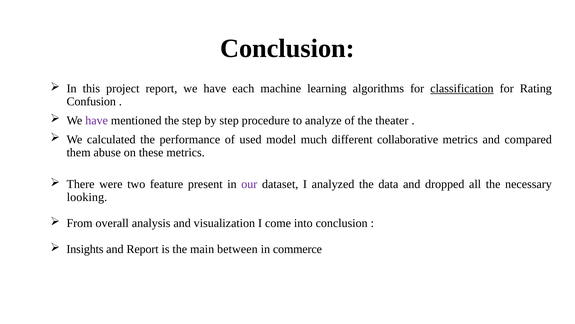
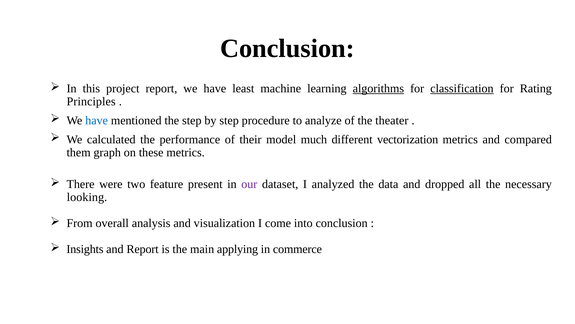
each: each -> least
algorithms underline: none -> present
Confusion: Confusion -> Principles
have at (97, 120) colour: purple -> blue
used: used -> their
collaborative: collaborative -> vectorization
abuse: abuse -> graph
between: between -> applying
